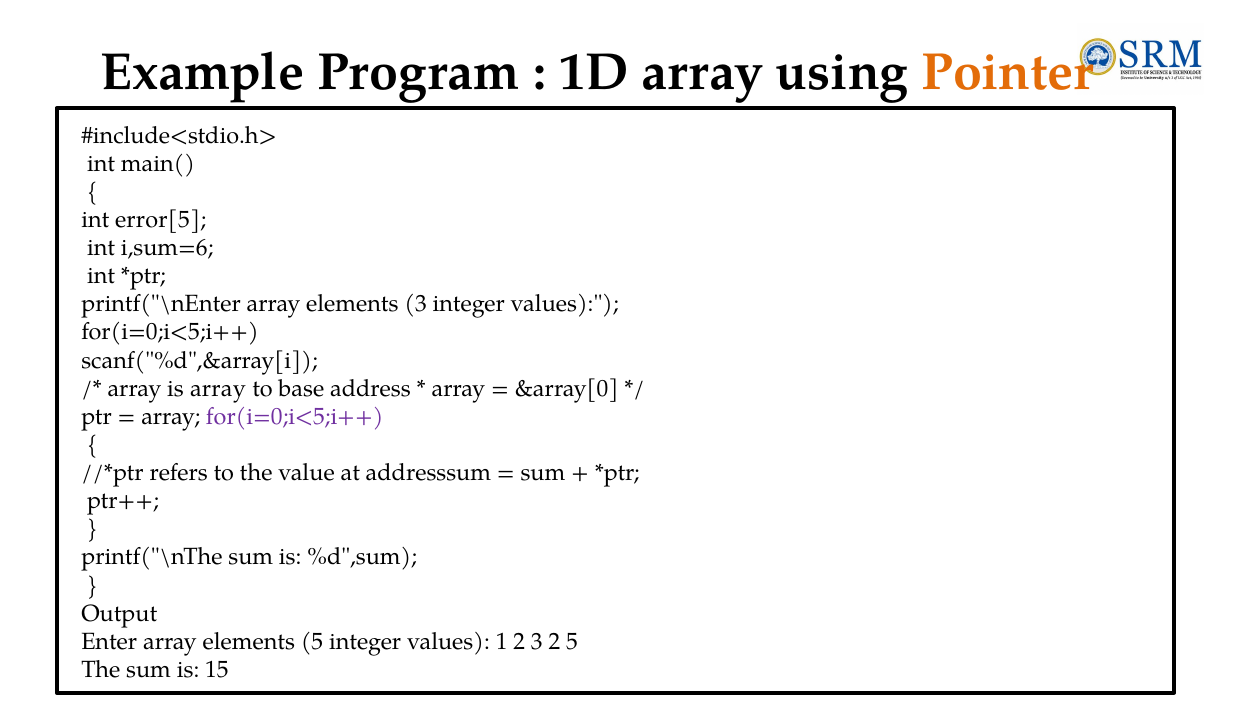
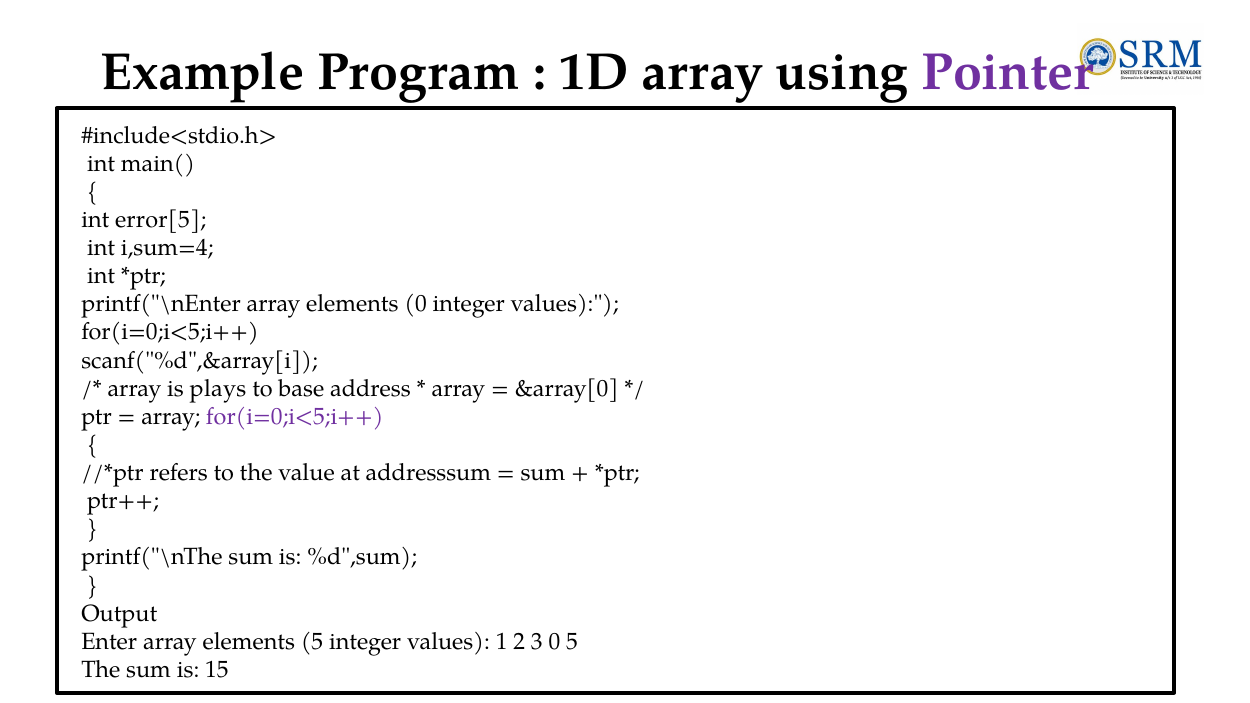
Pointer colour: orange -> purple
i,sum=6: i,sum=6 -> i,sum=4
elements 3: 3 -> 0
is array: array -> plays
3 2: 2 -> 0
